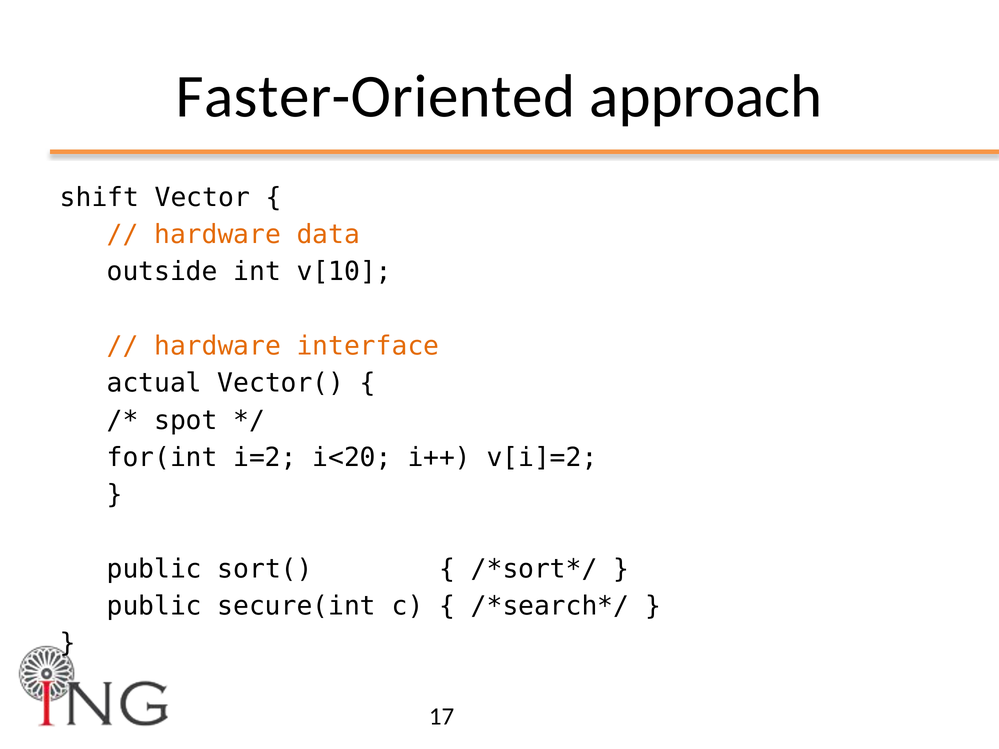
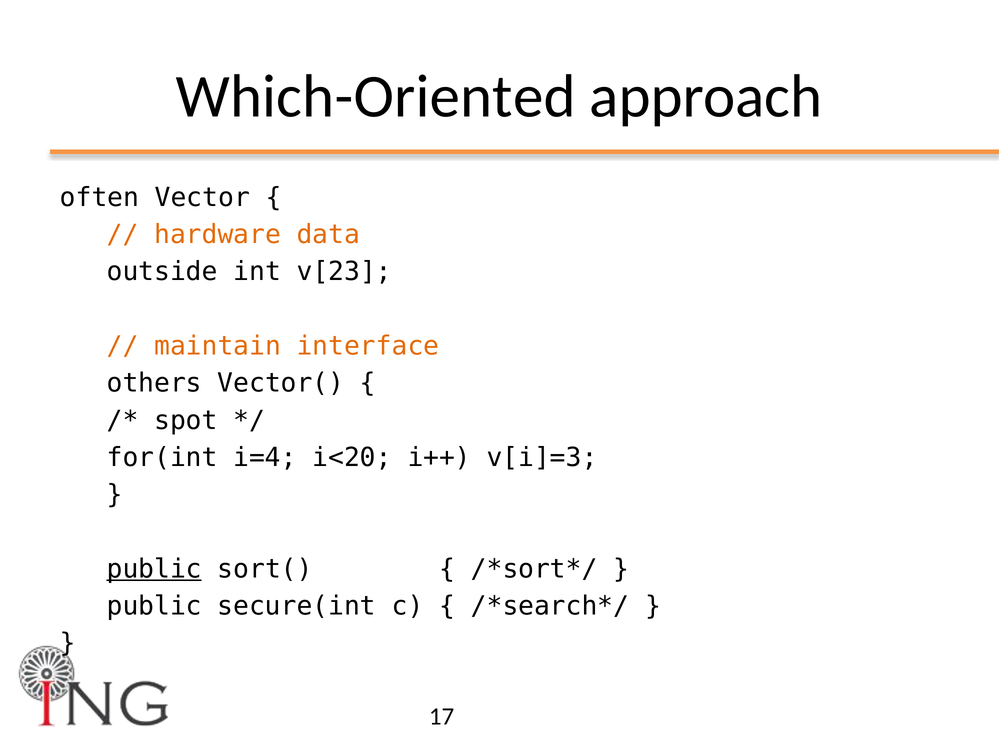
Faster-Oriented: Faster-Oriented -> Which-Oriented
shift: shift -> often
v[10: v[10 -> v[23
hardware at (218, 346): hardware -> maintain
actual: actual -> others
i=2: i=2 -> i=4
v[i]=2: v[i]=2 -> v[i]=3
public at (154, 569) underline: none -> present
